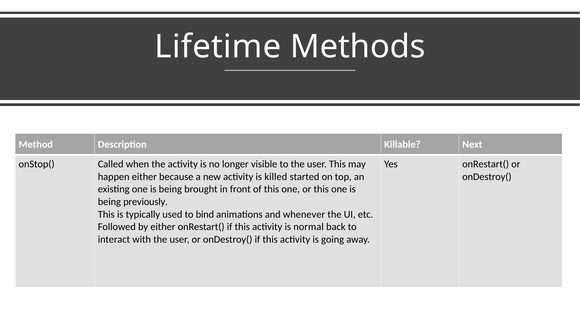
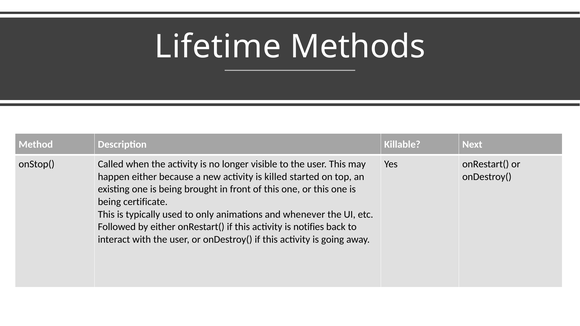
previously: previously -> certificate
bind: bind -> only
normal: normal -> notifies
